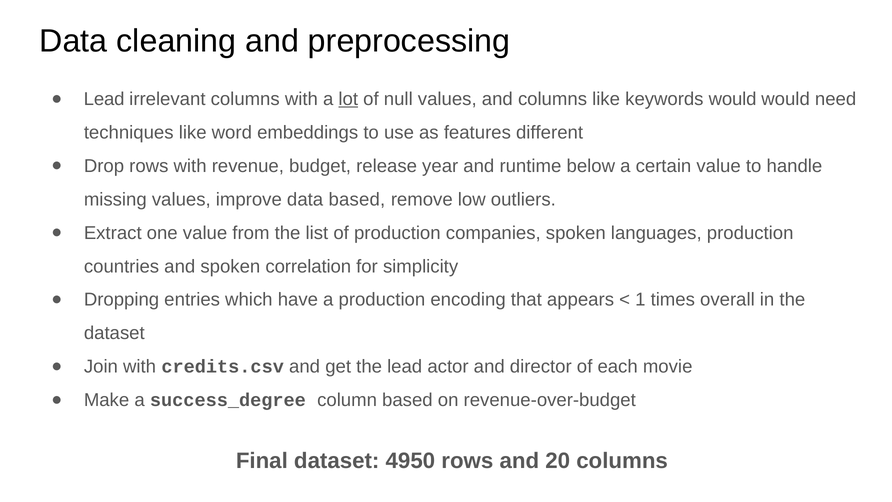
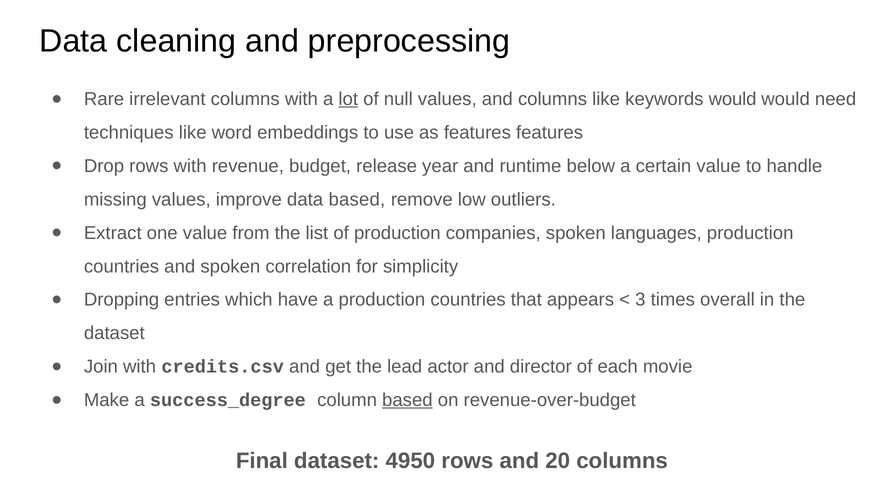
Lead at (104, 99): Lead -> Rare
features different: different -> features
a production encoding: encoding -> countries
1: 1 -> 3
based at (407, 400) underline: none -> present
